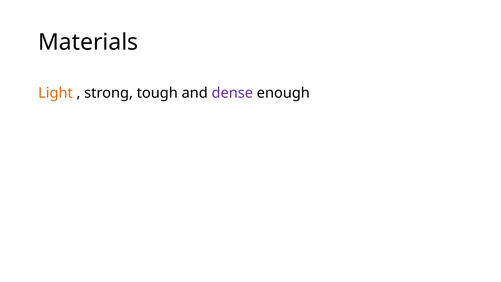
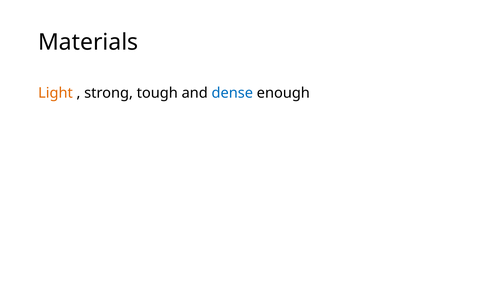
dense colour: purple -> blue
